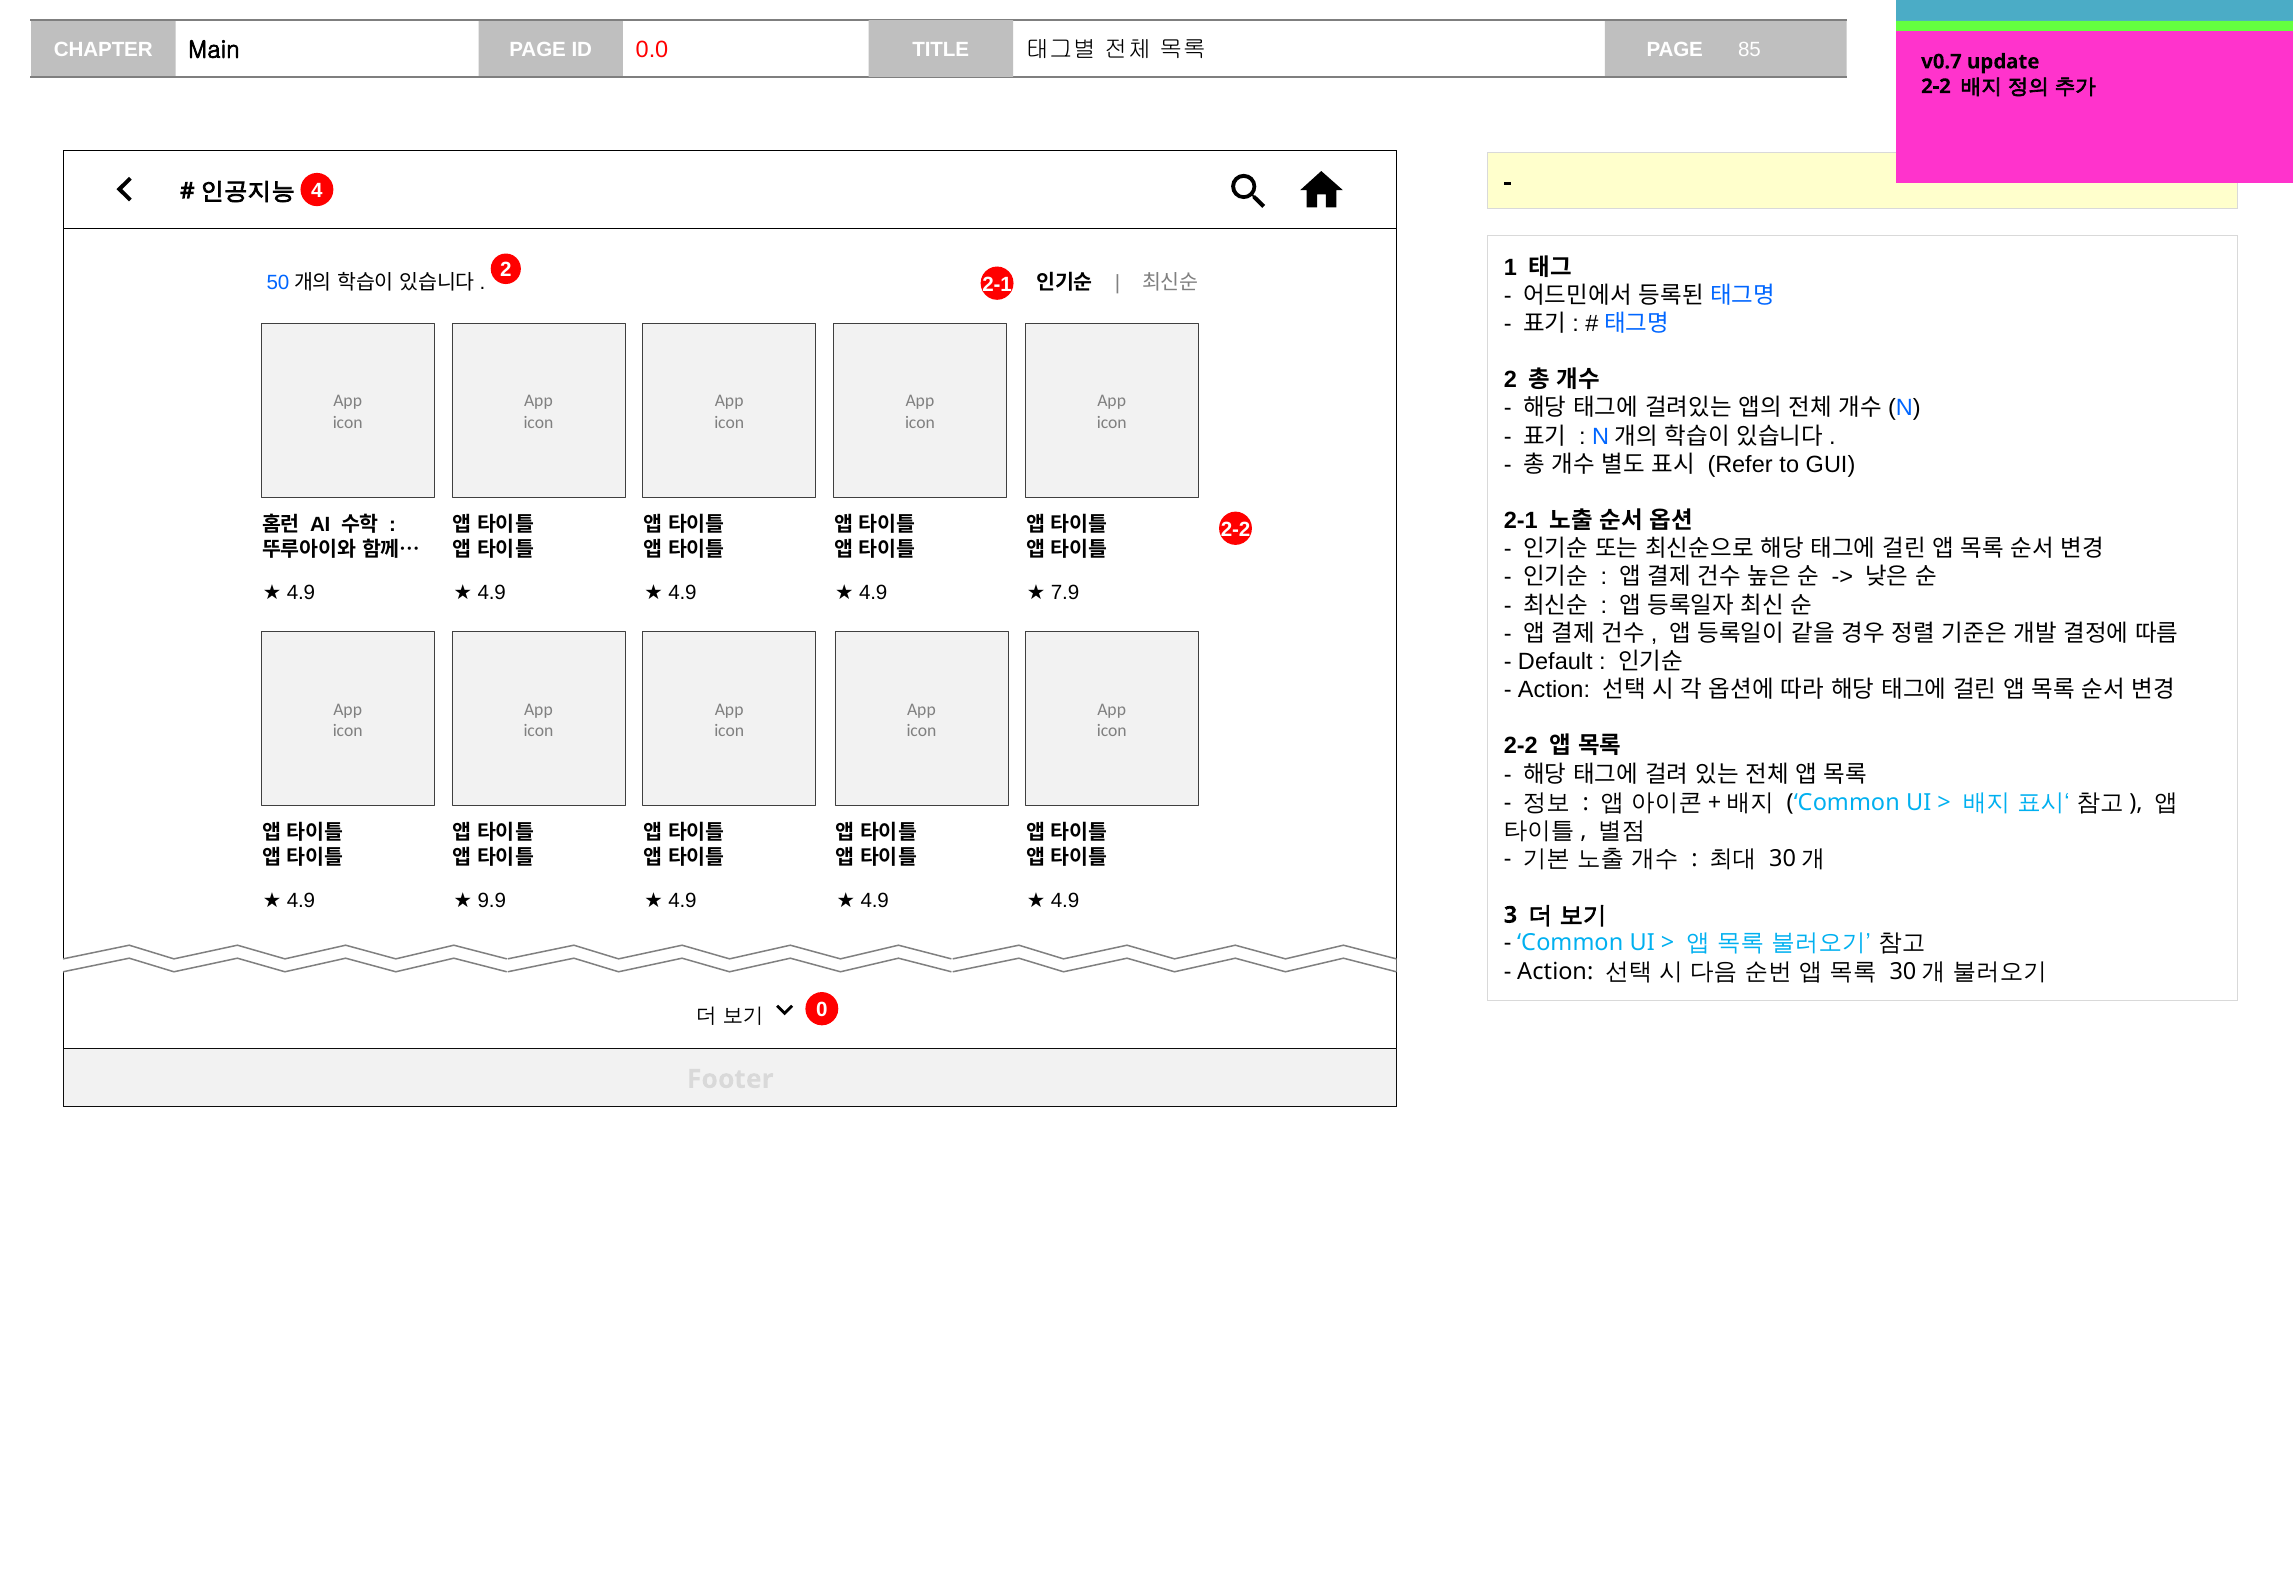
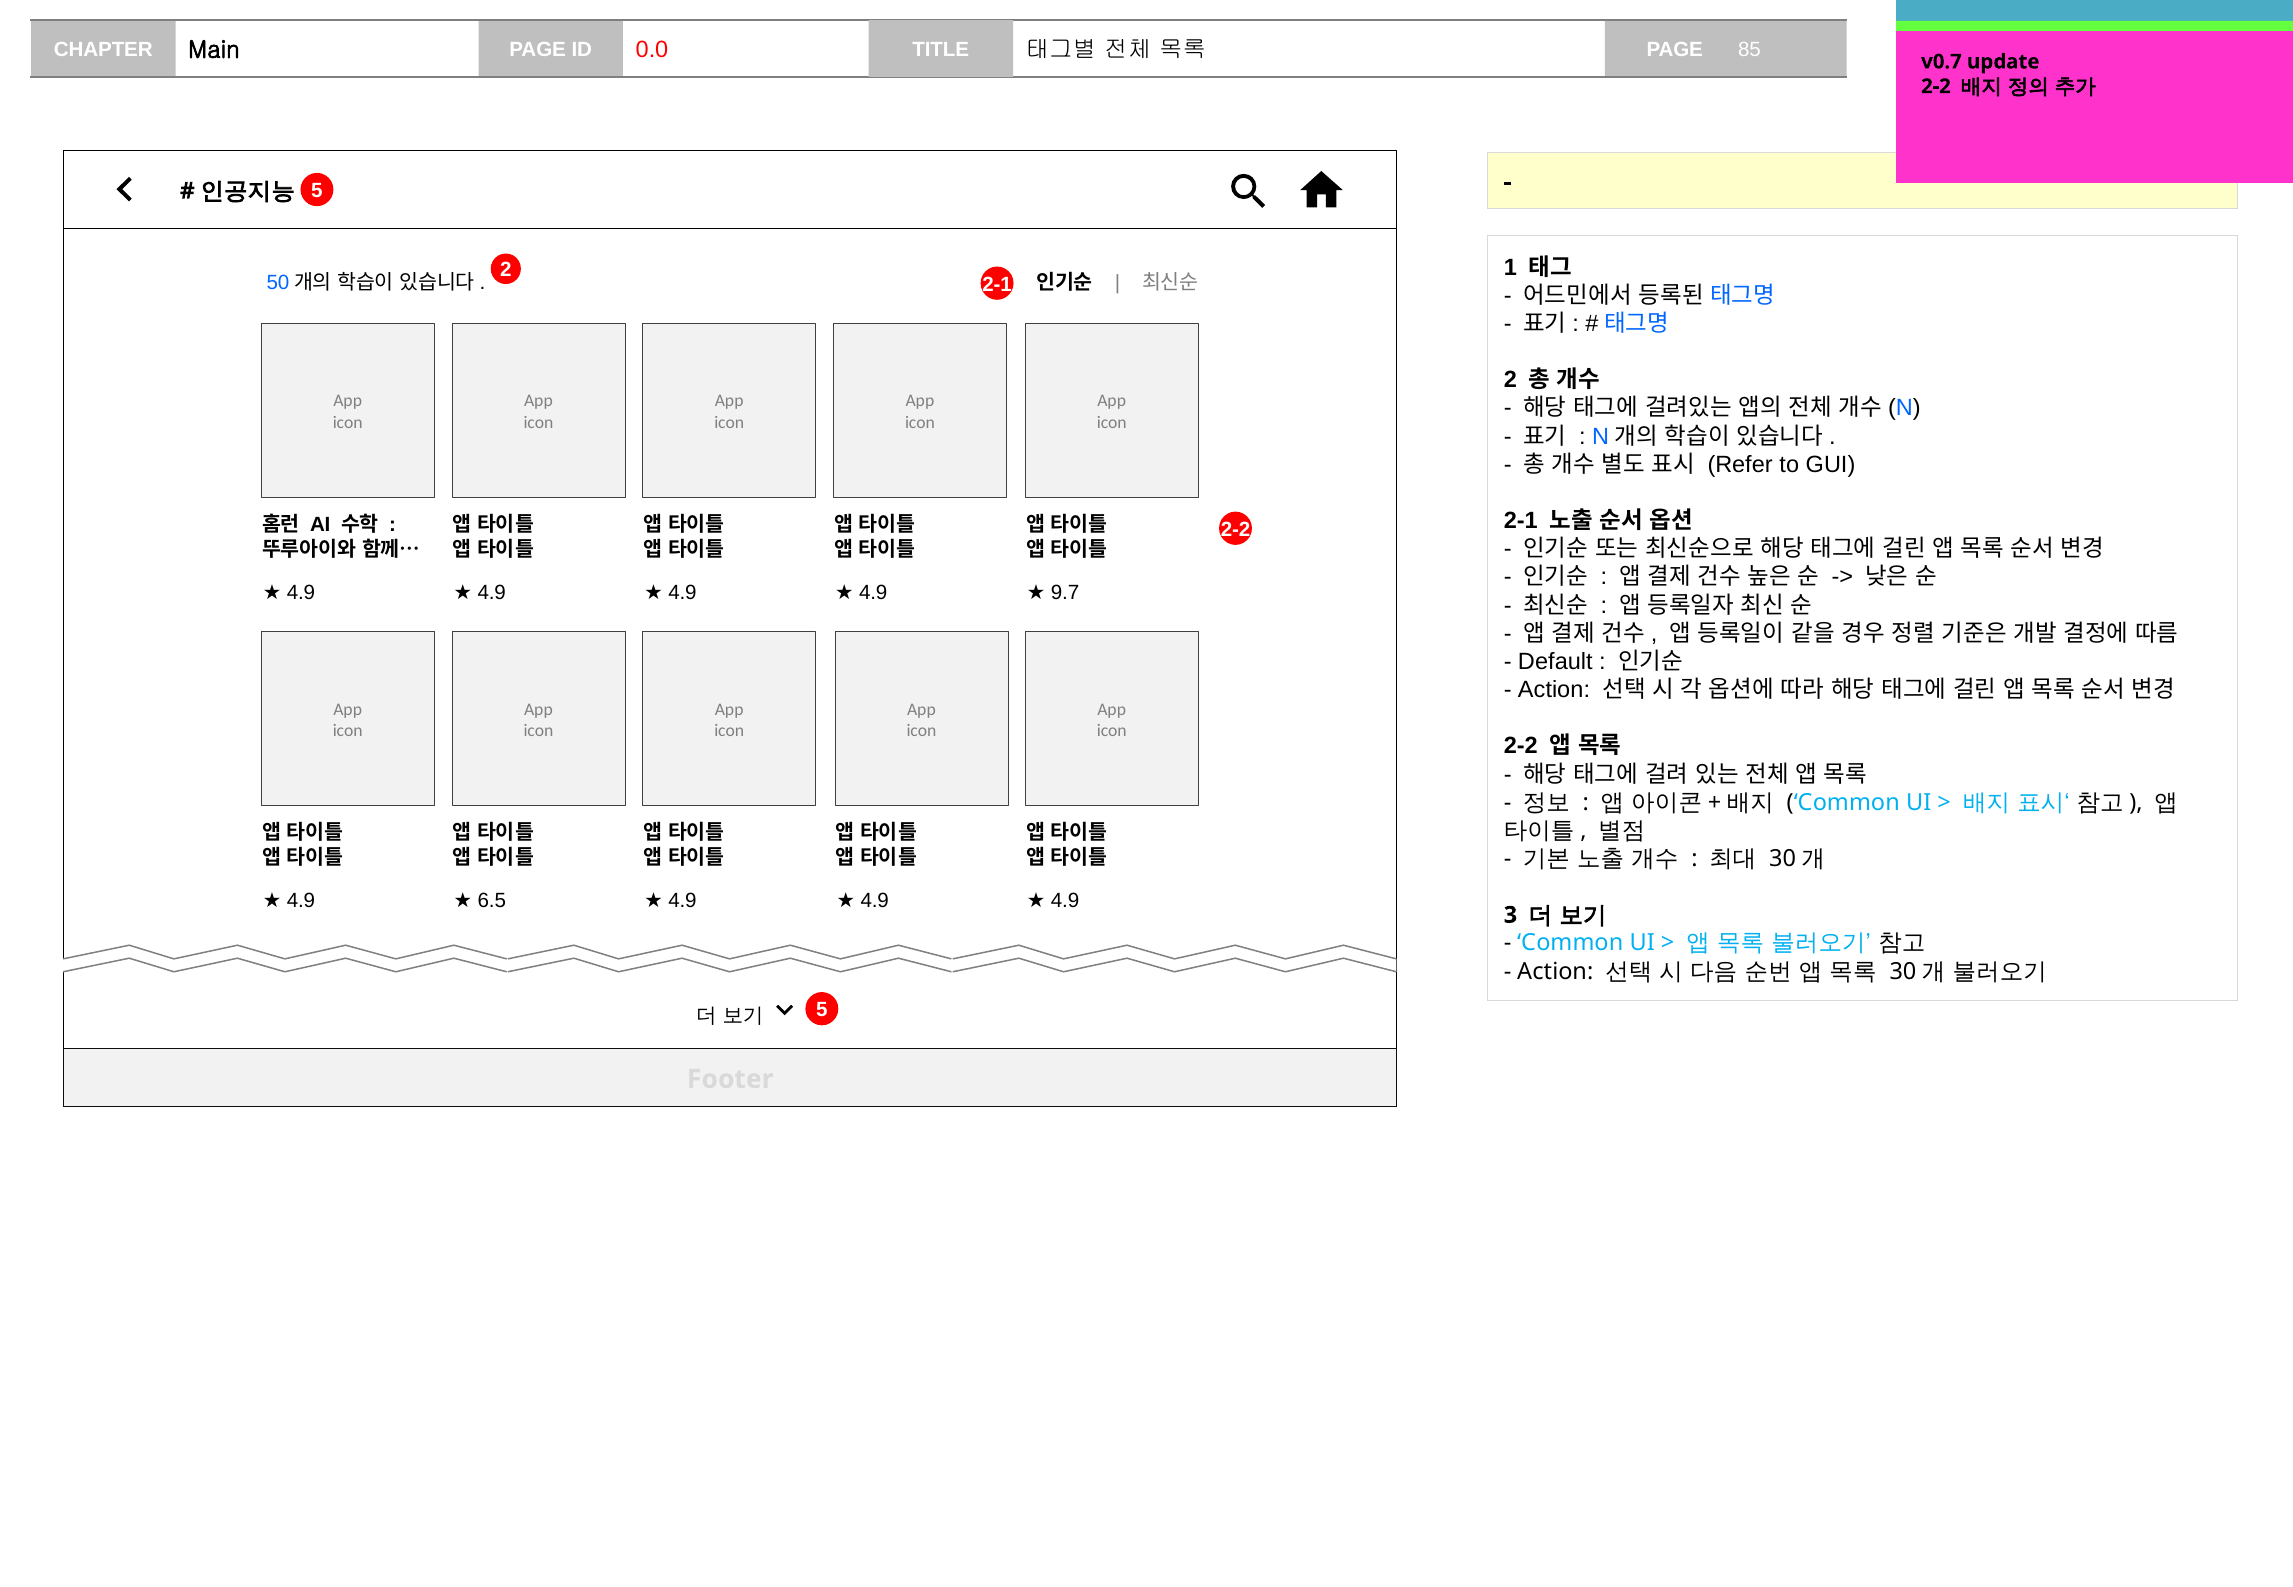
4 at (317, 191): 4 -> 5
7.9: 7.9 -> 9.7
9.9: 9.9 -> 6.5
0 at (822, 1010): 0 -> 5
